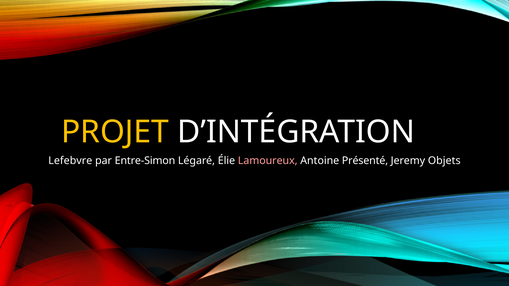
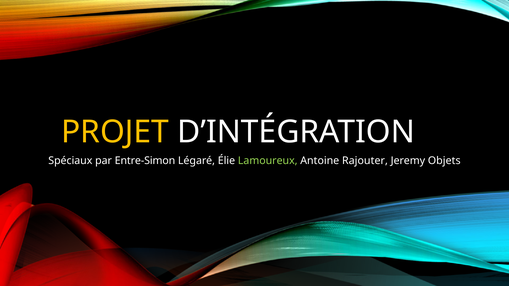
Lefebvre: Lefebvre -> Spéciaux
Lamoureux colour: pink -> light green
Présenté: Présenté -> Rajouter
